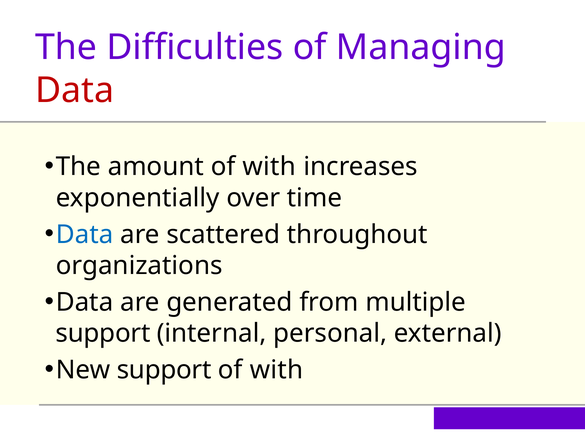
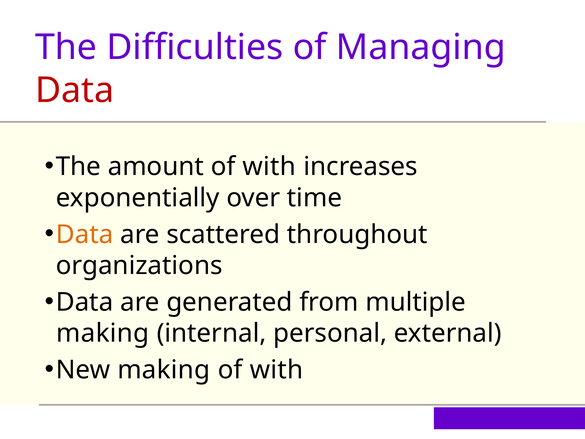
Data at (85, 234) colour: blue -> orange
support at (103, 333): support -> making
New support: support -> making
